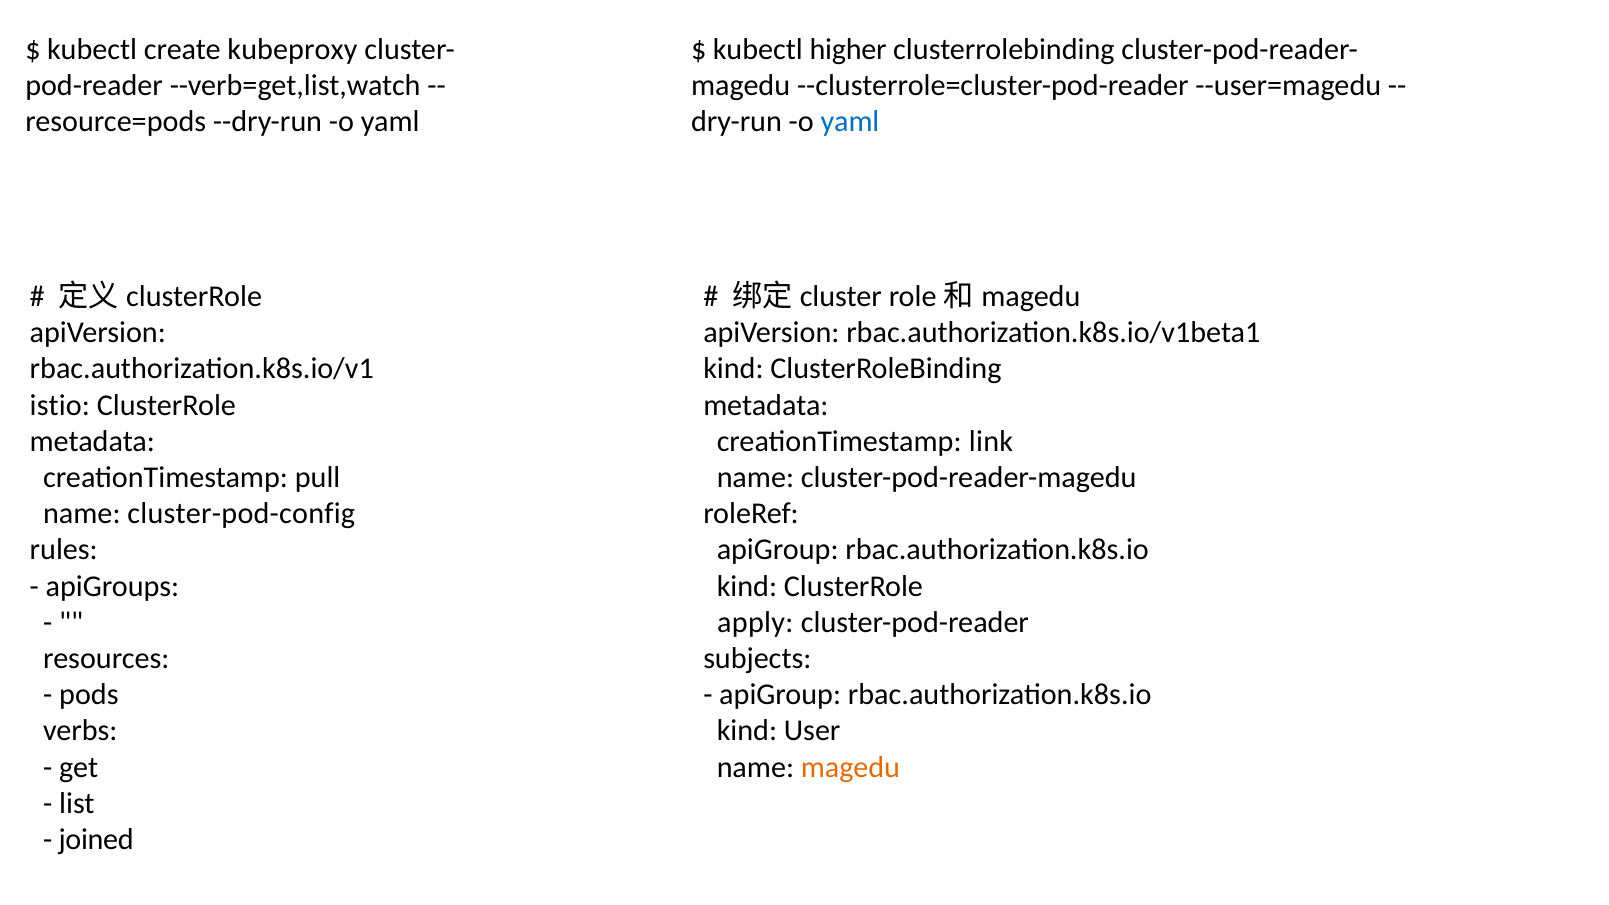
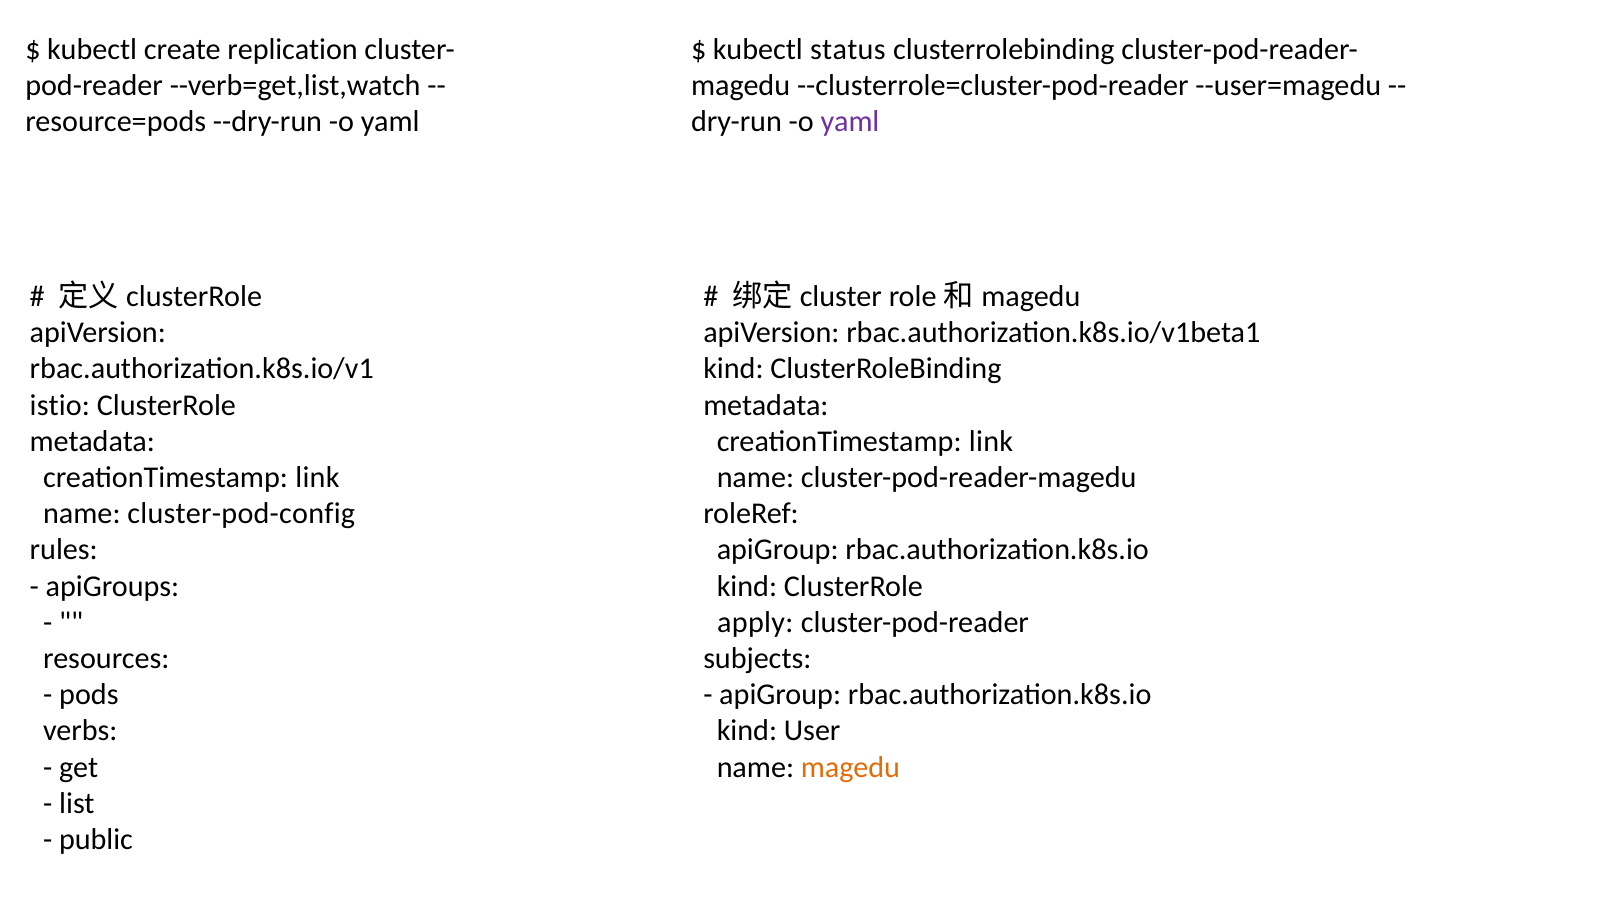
kubeproxy: kubeproxy -> replication
higher: higher -> status
yaml at (850, 122) colour: blue -> purple
pull at (318, 478): pull -> link
joined: joined -> public
